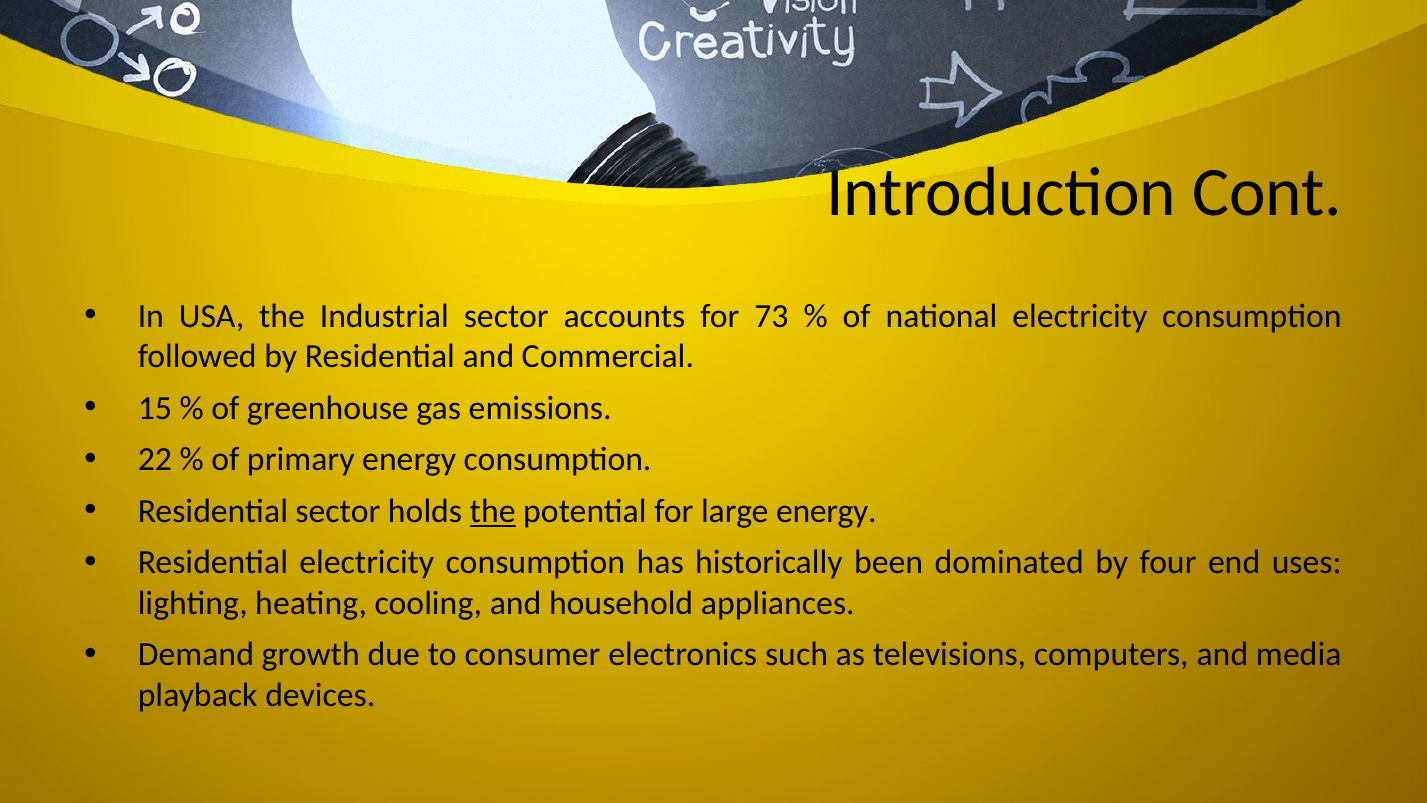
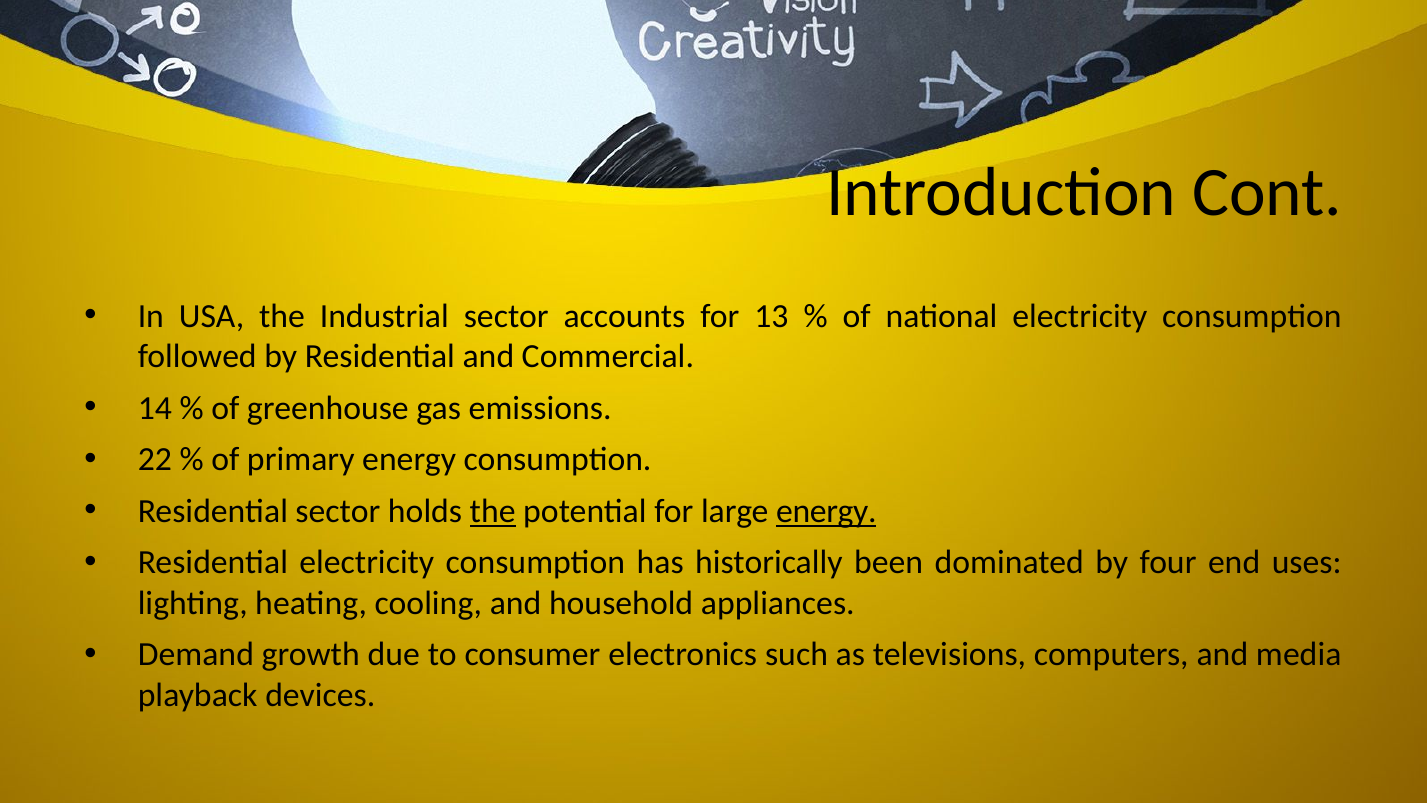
73: 73 -> 13
15: 15 -> 14
energy at (826, 511) underline: none -> present
